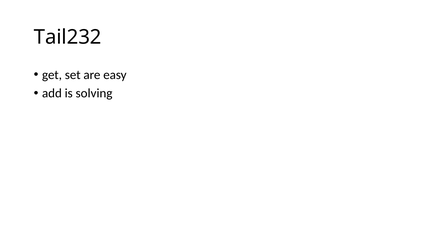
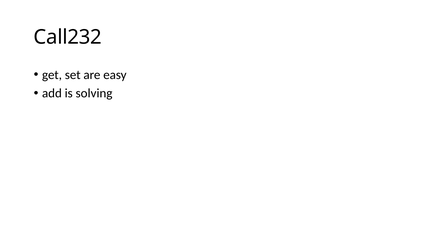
Tail232: Tail232 -> Call232
